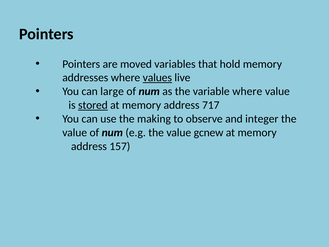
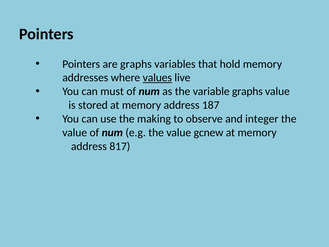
are moved: moved -> graphs
large: large -> must
variable where: where -> graphs
stored underline: present -> none
717: 717 -> 187
157: 157 -> 817
